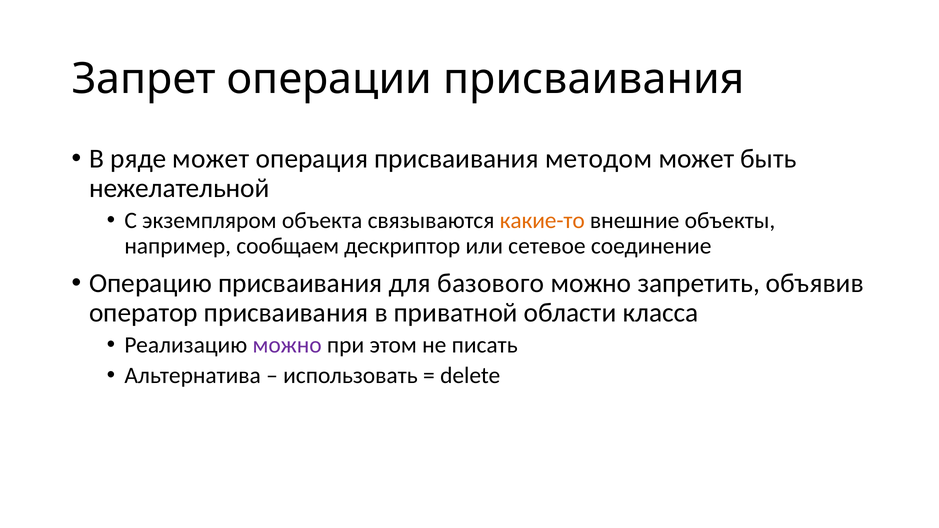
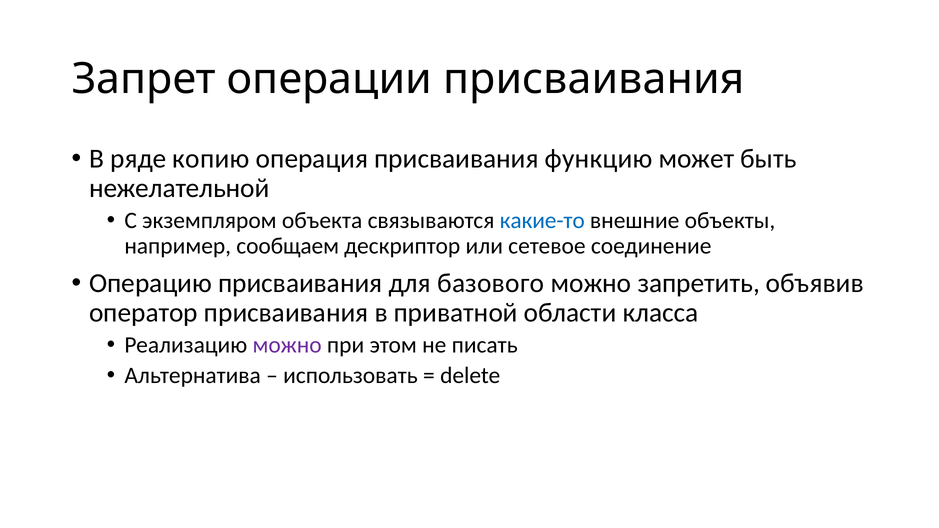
ряде может: может -> копию
методом: методом -> функцию
какие-то colour: orange -> blue
